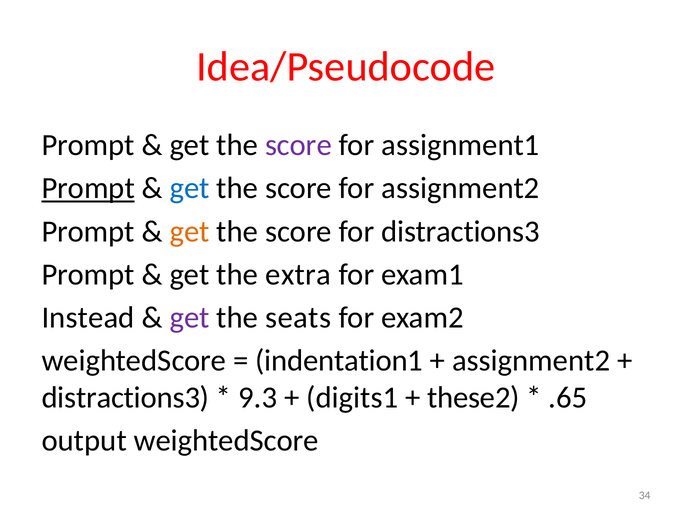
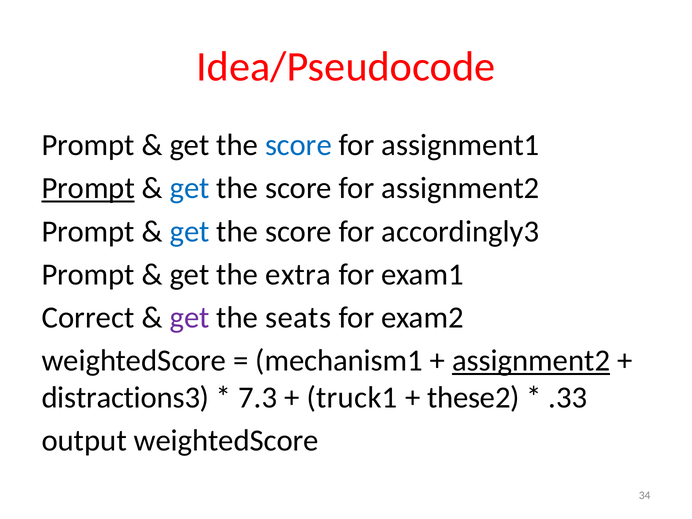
score at (298, 145) colour: purple -> blue
get at (190, 231) colour: orange -> blue
for distractions3: distractions3 -> accordingly3
Instead: Instead -> Correct
indentation1: indentation1 -> mechanism1
assignment2 at (531, 361) underline: none -> present
9.3: 9.3 -> 7.3
digits1: digits1 -> truck1
.65: .65 -> .33
